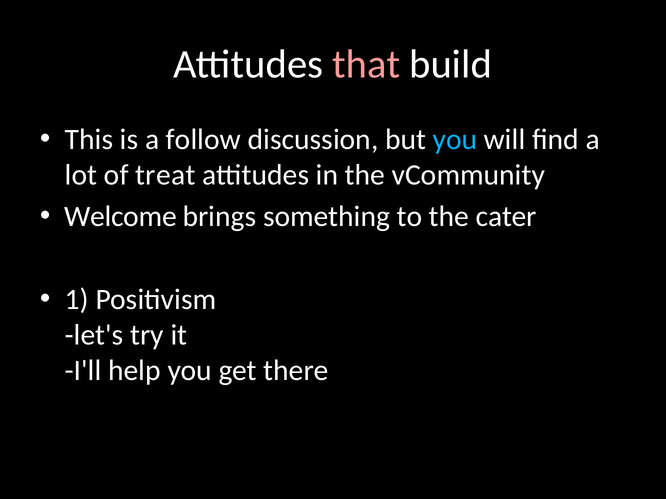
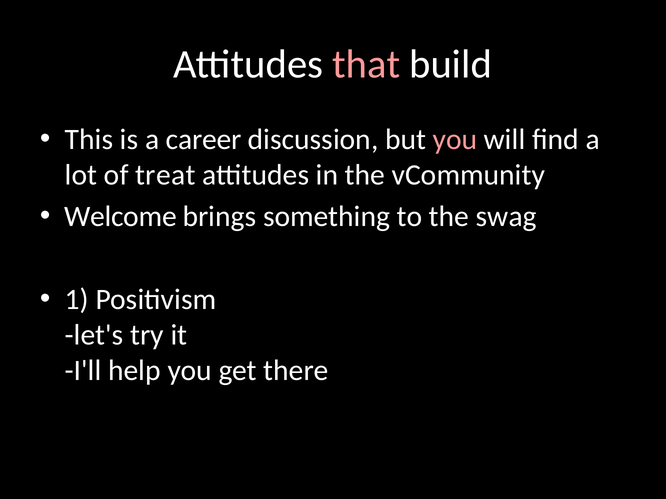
follow: follow -> career
you at (455, 140) colour: light blue -> pink
cater: cater -> swag
